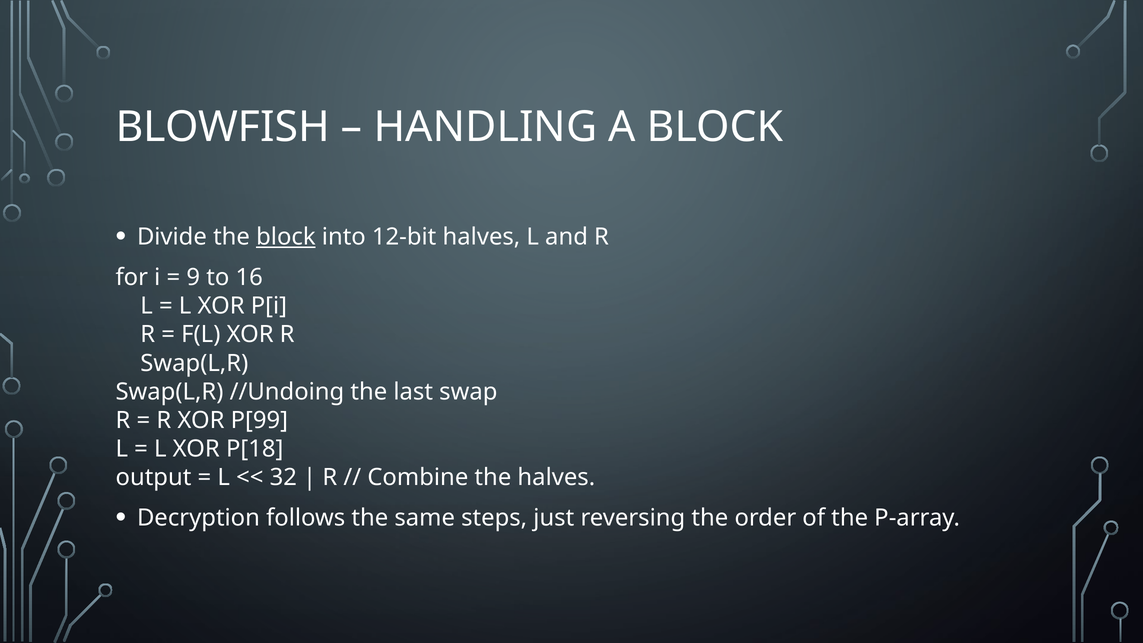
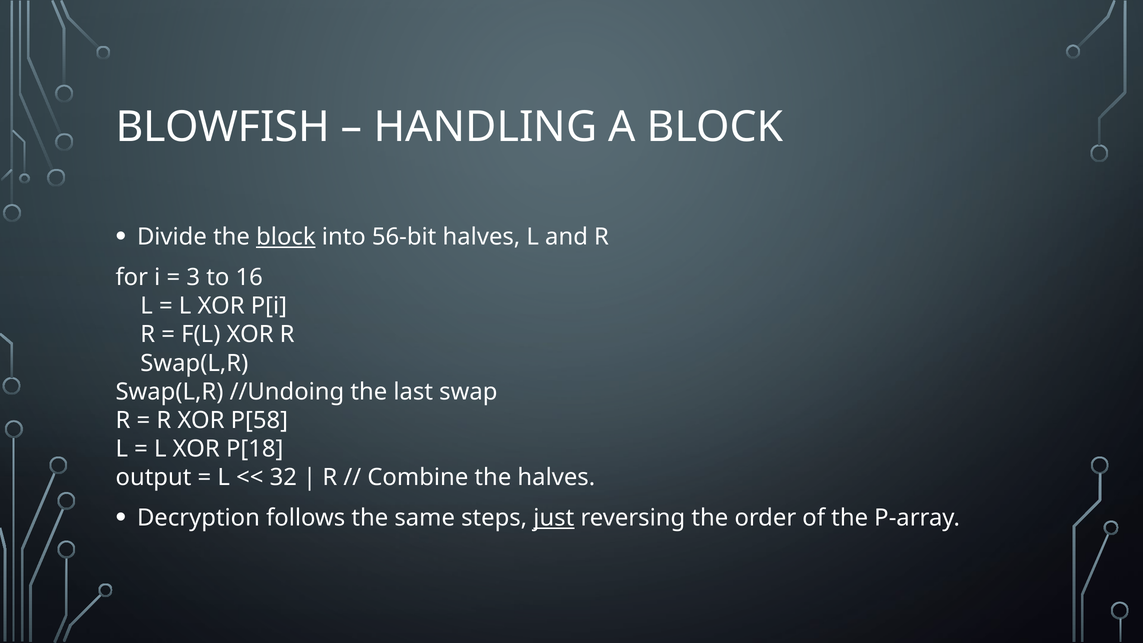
12-bit: 12-bit -> 56-bit
9: 9 -> 3
P[99: P[99 -> P[58
just underline: none -> present
